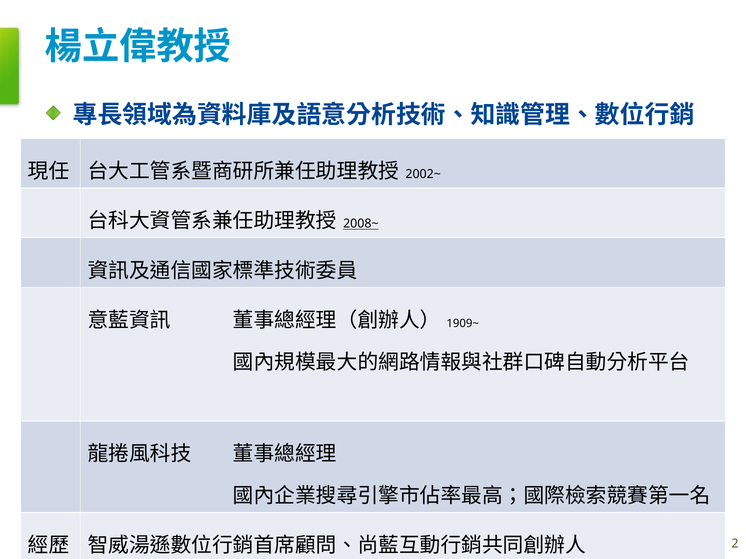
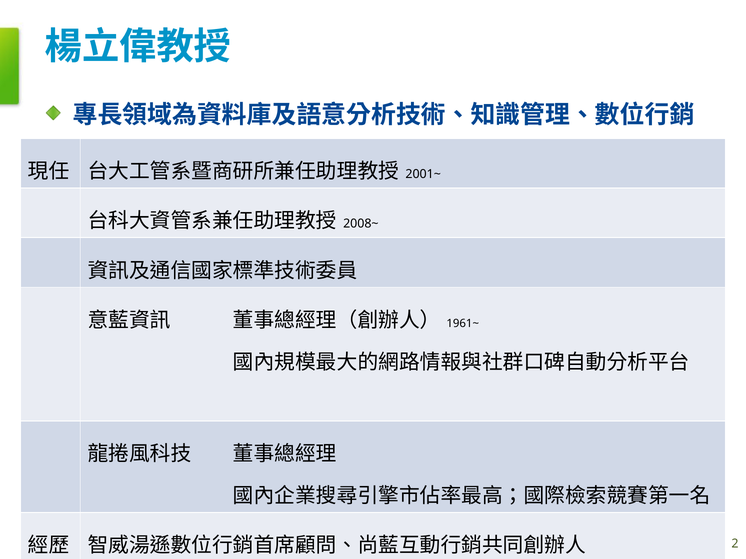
2002~: 2002~ -> 2001~
2008~ underline: present -> none
1909~: 1909~ -> 1961~
